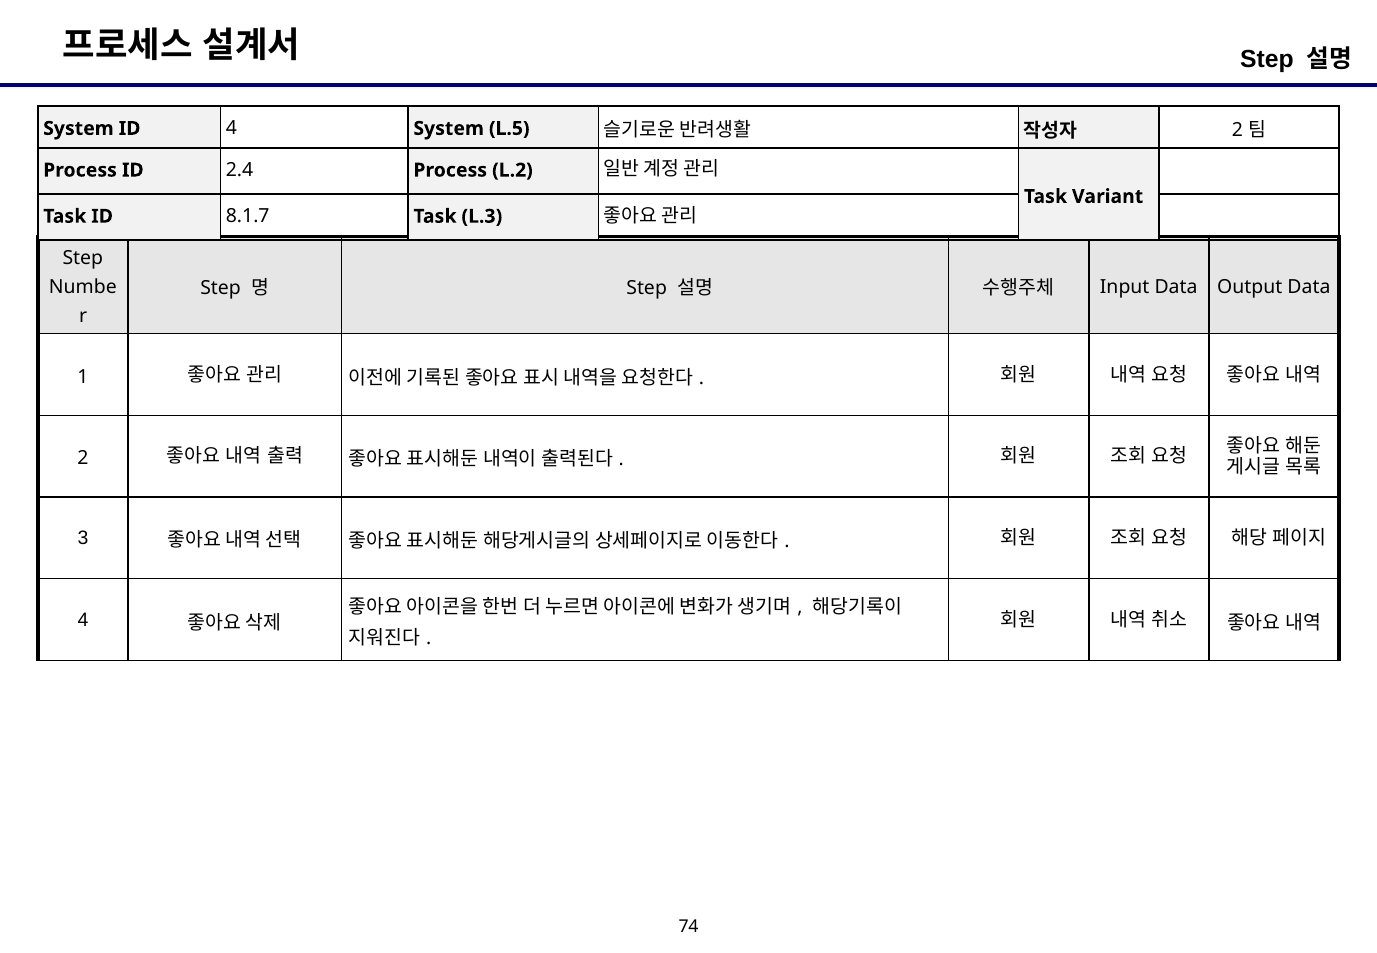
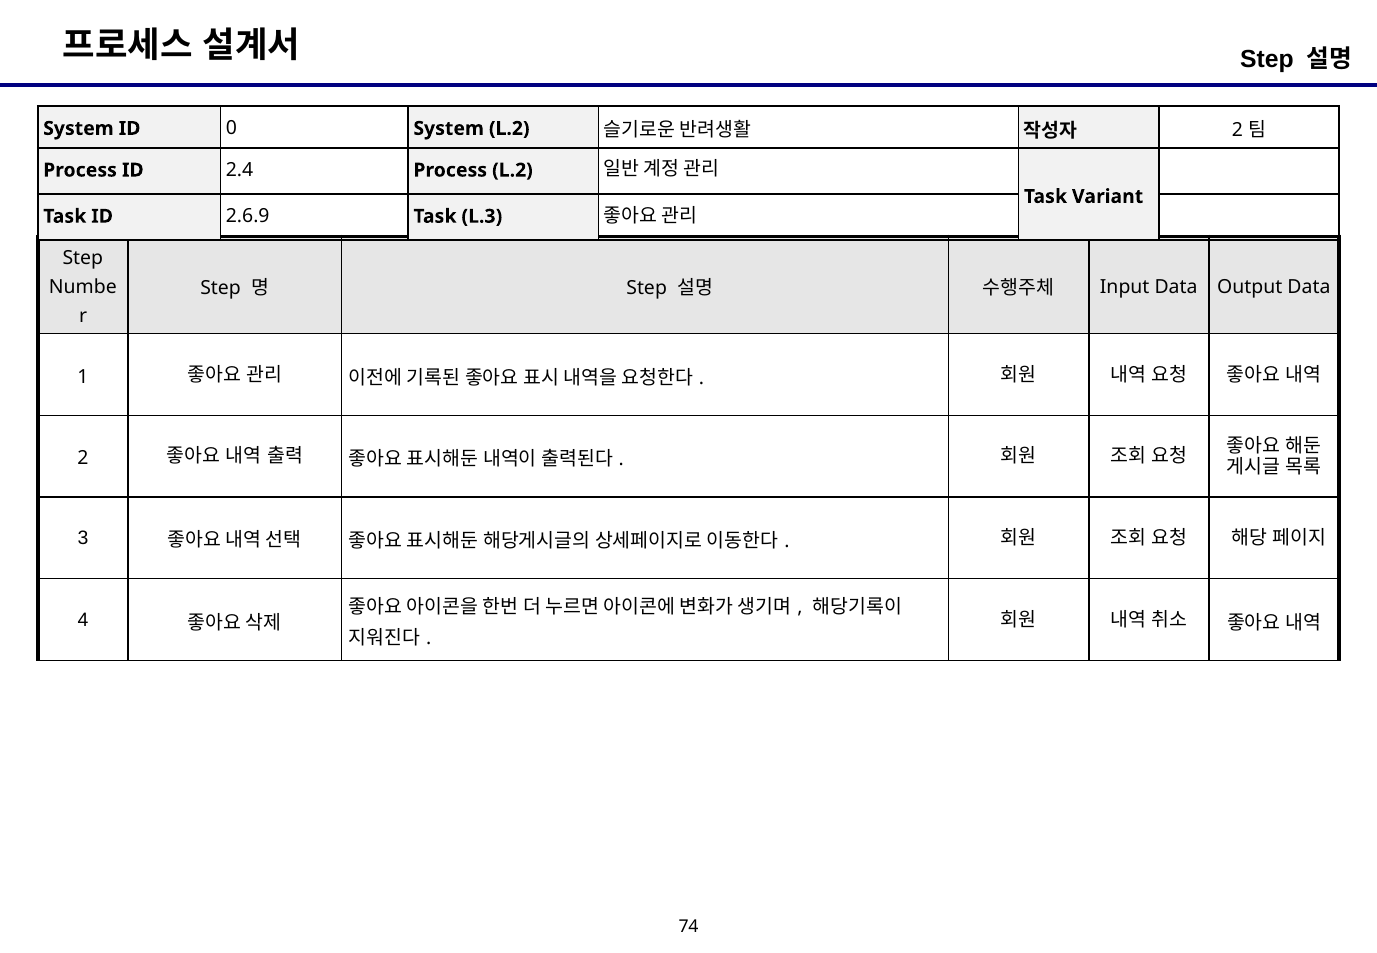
ID 4: 4 -> 0
System L.5: L.5 -> L.2
8.1.7: 8.1.7 -> 2.6.9
